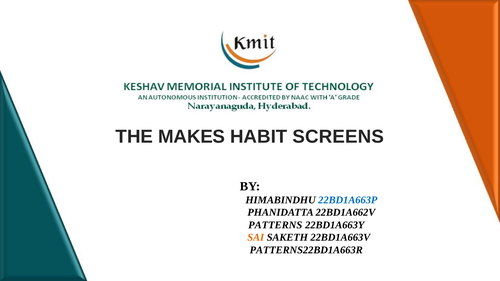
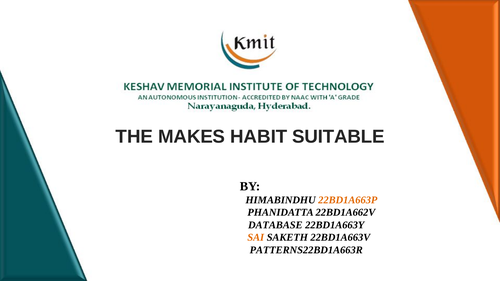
SCREENS: SCREENS -> SUITABLE
22BD1A663P colour: blue -> orange
PATTERNS: PATTERNS -> DATABASE
